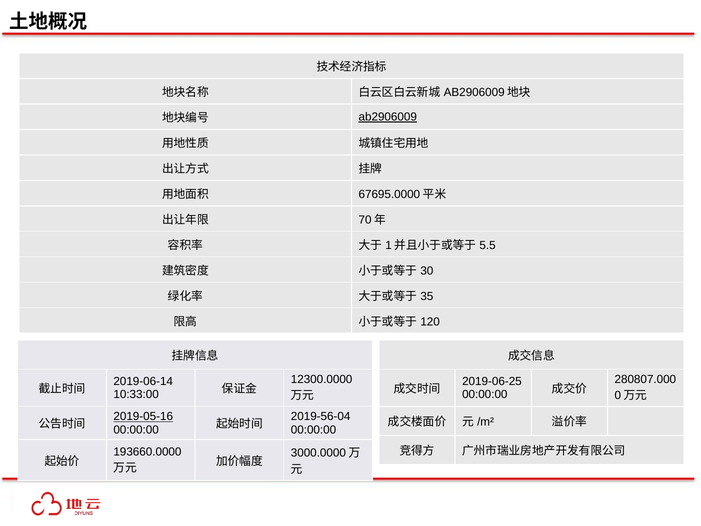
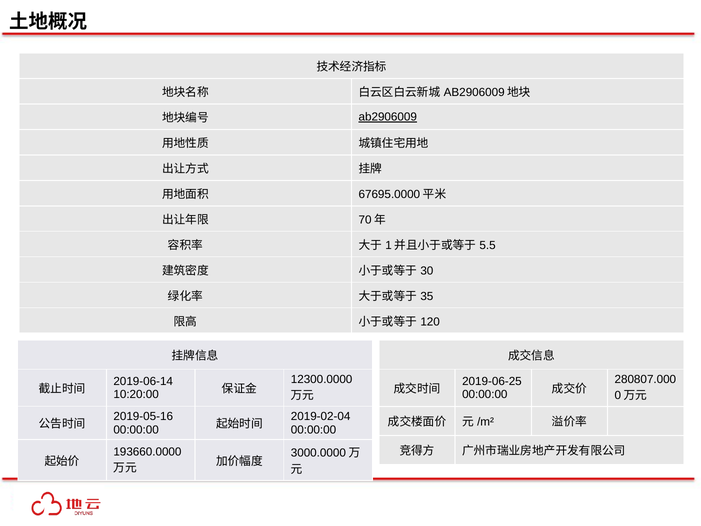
10:33:00: 10:33:00 -> 10:20:00
2019-05-16 underline: present -> none
2019-56-04: 2019-56-04 -> 2019-02-04
